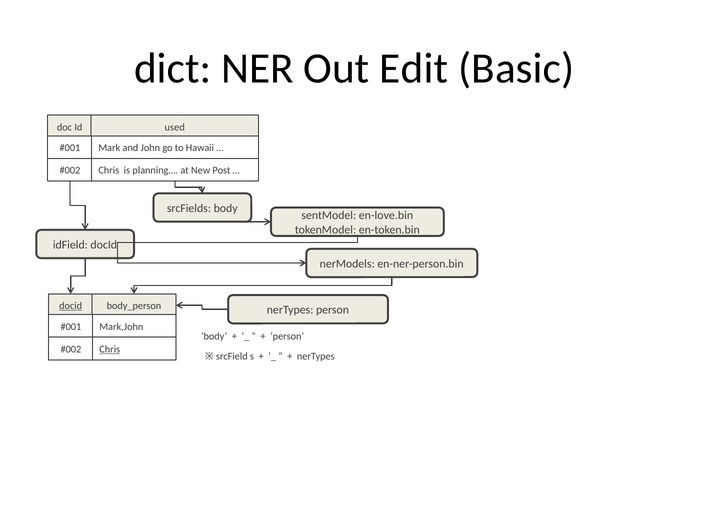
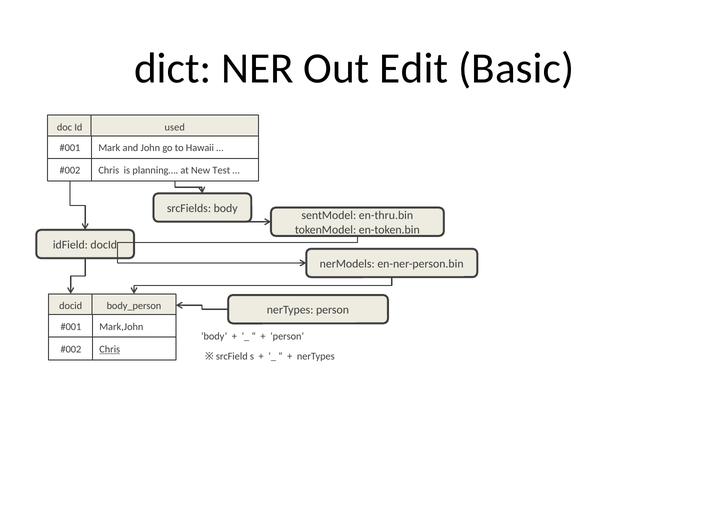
Post: Post -> Test
en-love.bin: en-love.bin -> en-thru.bin
docid at (71, 306) underline: present -> none
